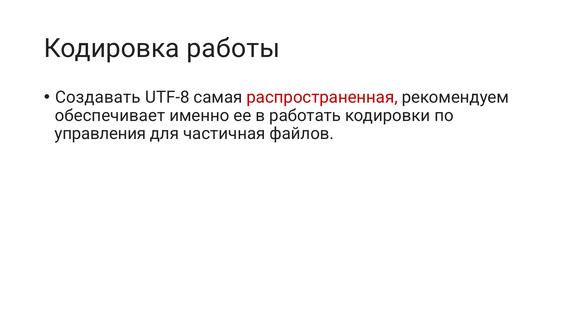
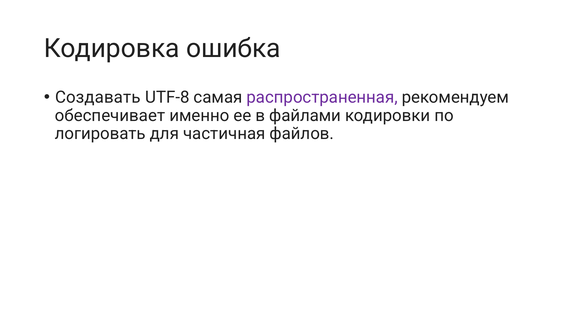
работы: работы -> ошибка
распространенная colour: red -> purple
работать: работать -> файлами
управления: управления -> логировать
